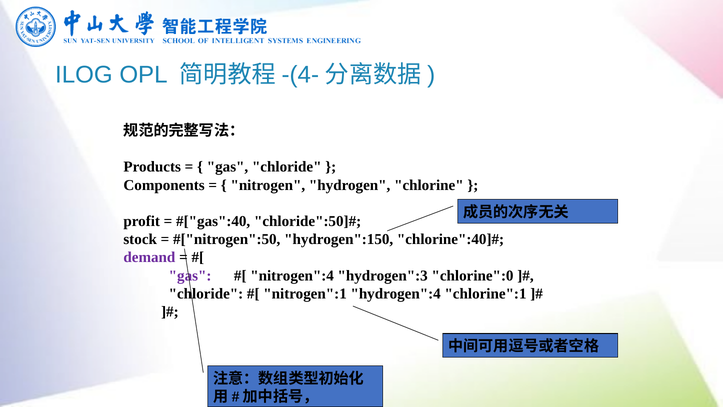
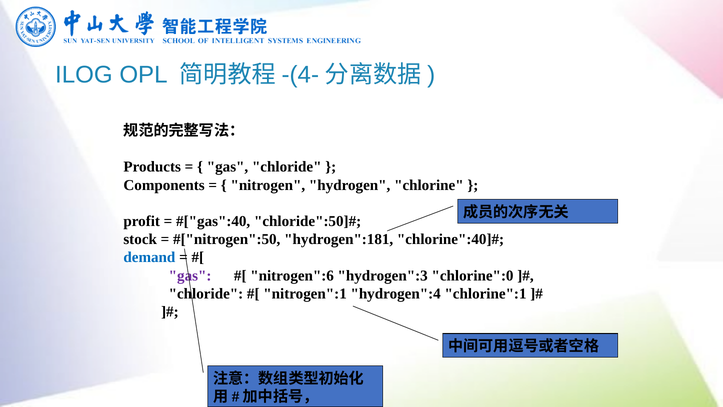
hydrogen":150: hydrogen":150 -> hydrogen":181
demand colour: purple -> blue
nitrogen":4: nitrogen":4 -> nitrogen":6
